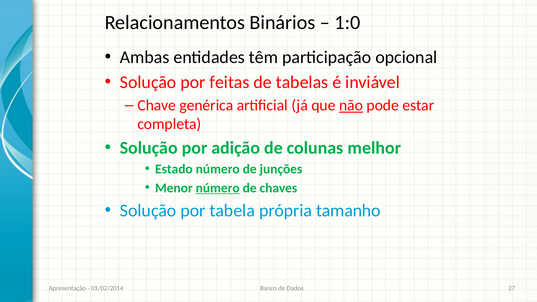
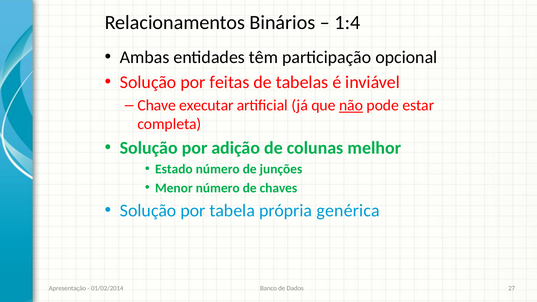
1:0: 1:0 -> 1:4
genérica: genérica -> executar
número at (218, 188) underline: present -> none
tamanho: tamanho -> genérica
